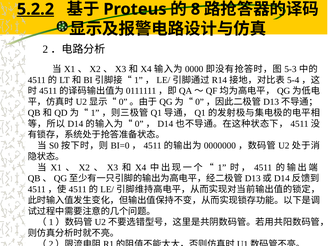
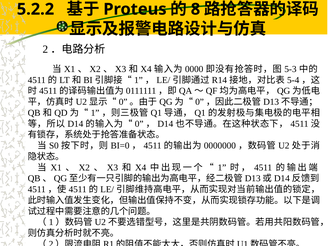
5.2.2 underline: present -> none
